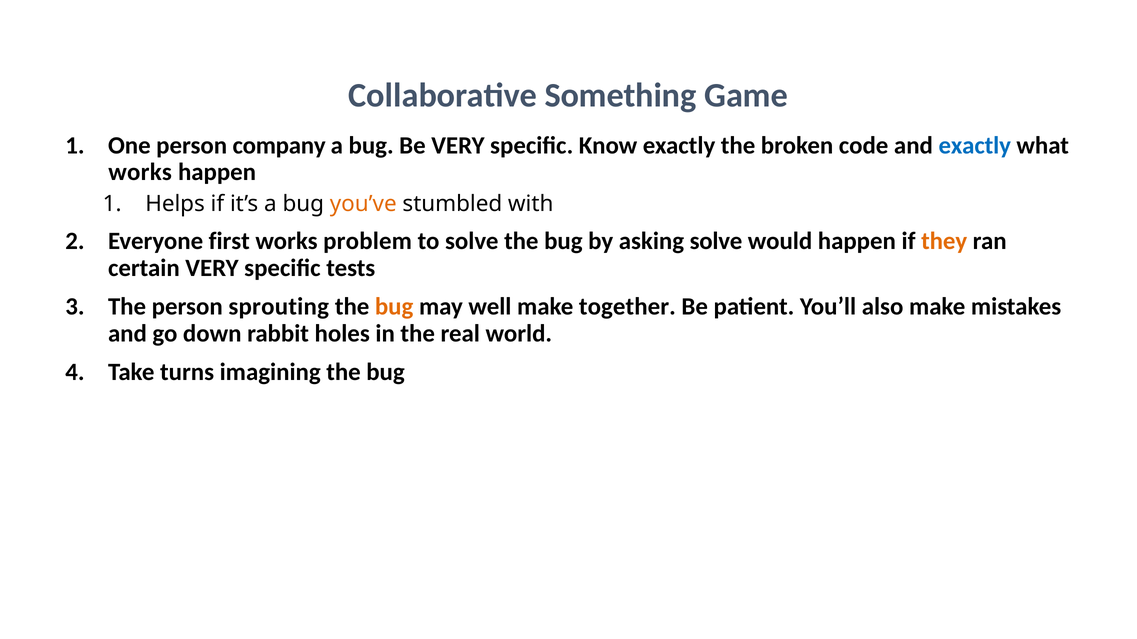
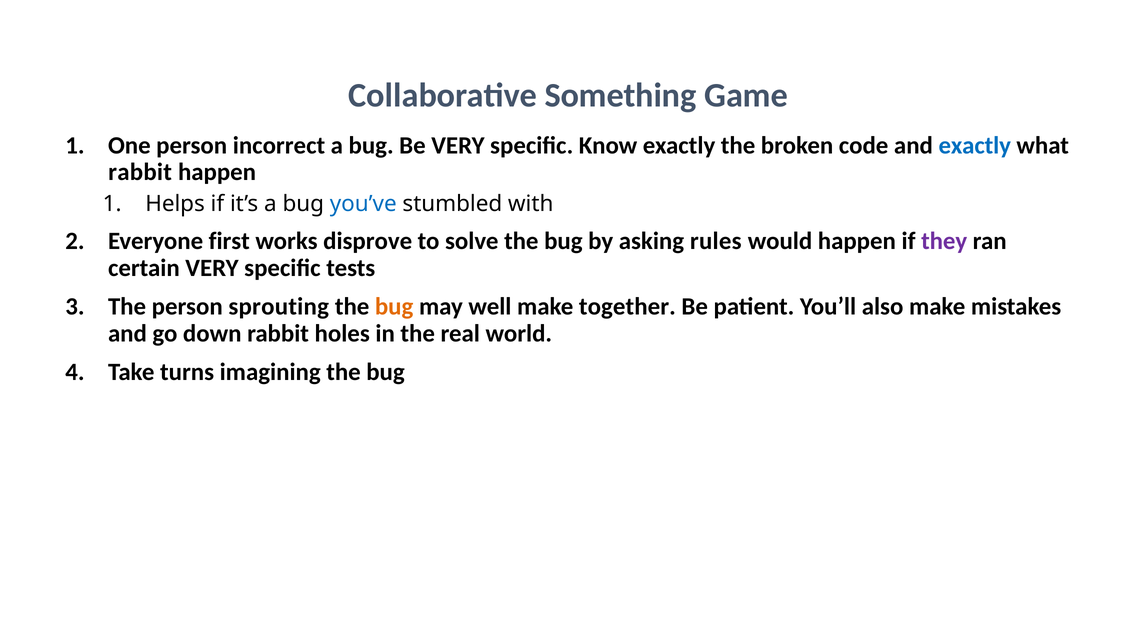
company: company -> incorrect
works at (140, 172): works -> rabbit
you’ve colour: orange -> blue
problem: problem -> disprove
asking solve: solve -> rules
they colour: orange -> purple
